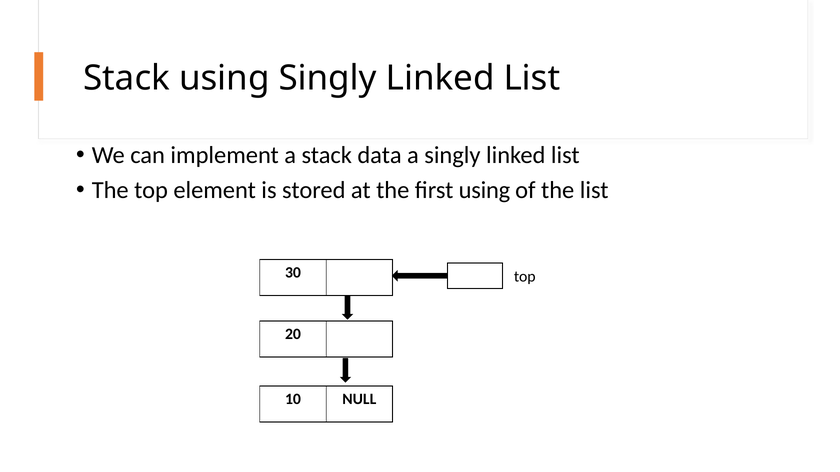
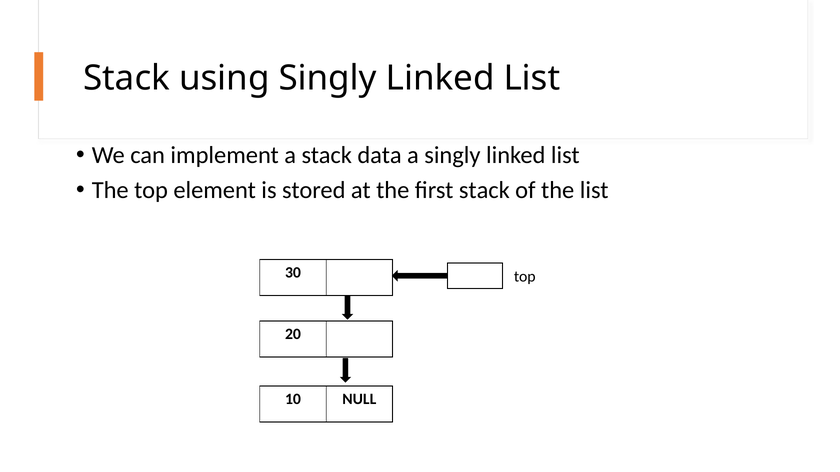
first using: using -> stack
